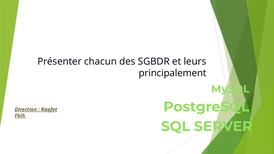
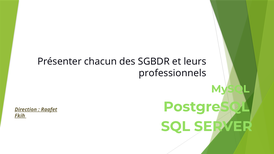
principalement: principalement -> professionnels
